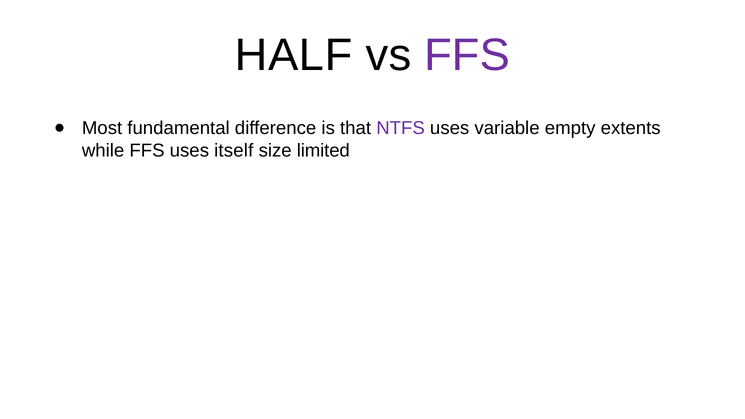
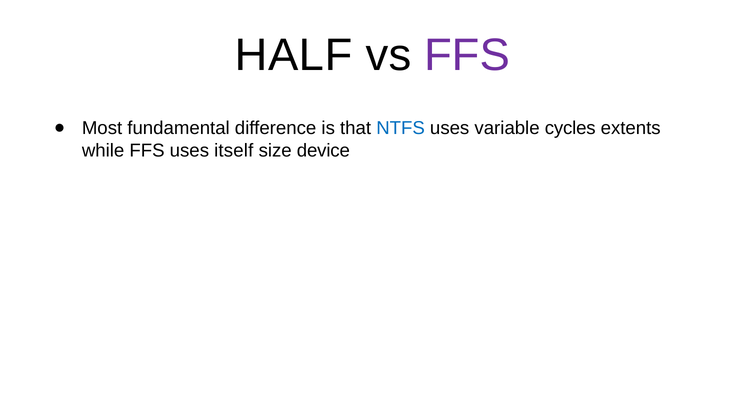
NTFS colour: purple -> blue
empty: empty -> cycles
limited: limited -> device
